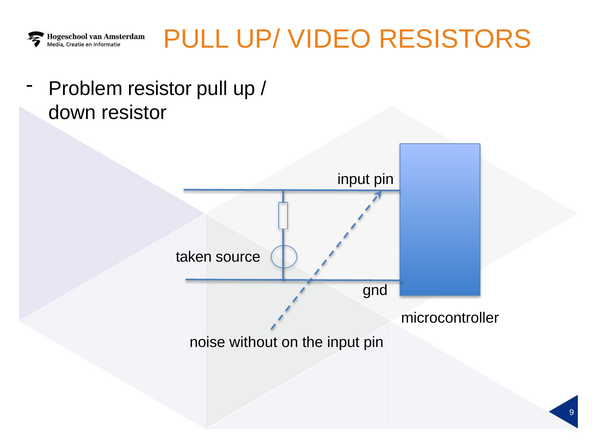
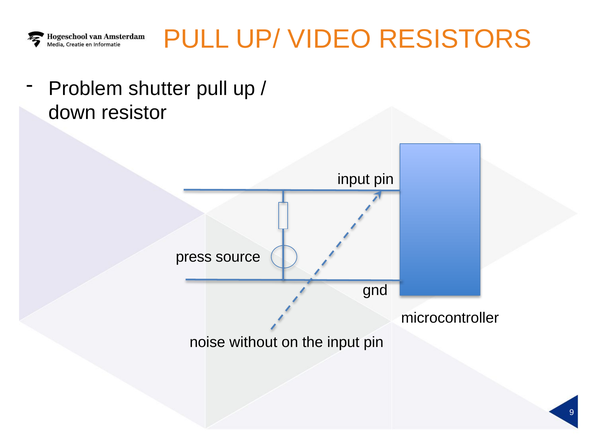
Problem resistor: resistor -> shutter
taken: taken -> press
